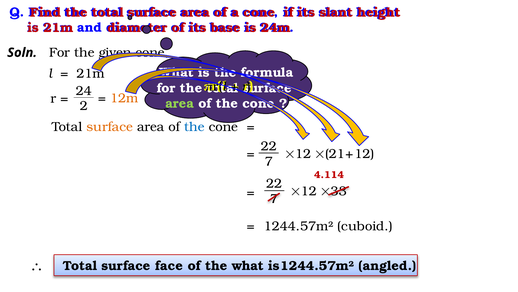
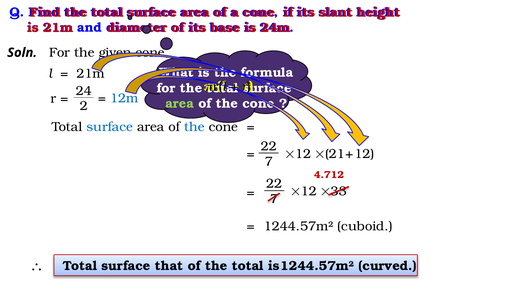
12m colour: orange -> blue
surface at (110, 127) colour: orange -> blue
4.114: 4.114 -> 4.712
face: face -> that
of the what: what -> total
angled: angled -> curved
